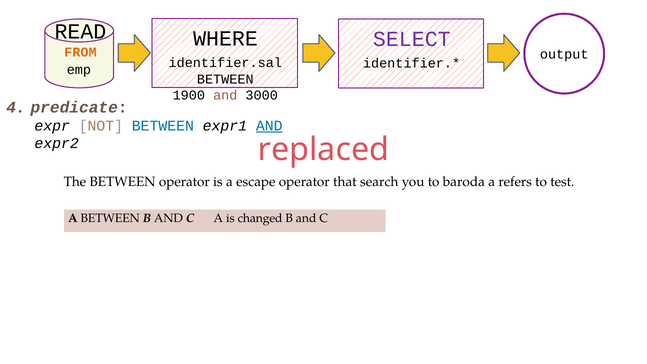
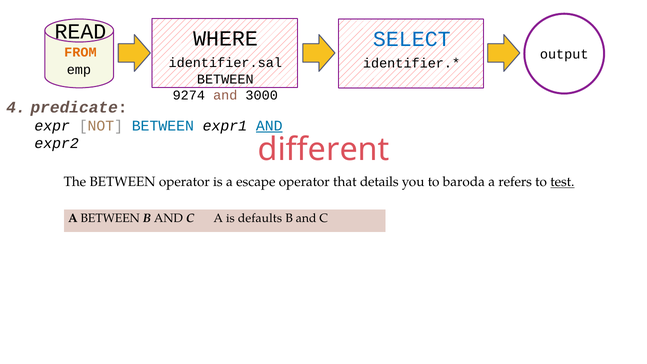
SELECT colour: purple -> blue
1900: 1900 -> 9274
replaced: replaced -> different
search: search -> details
test underline: none -> present
changed: changed -> defaults
